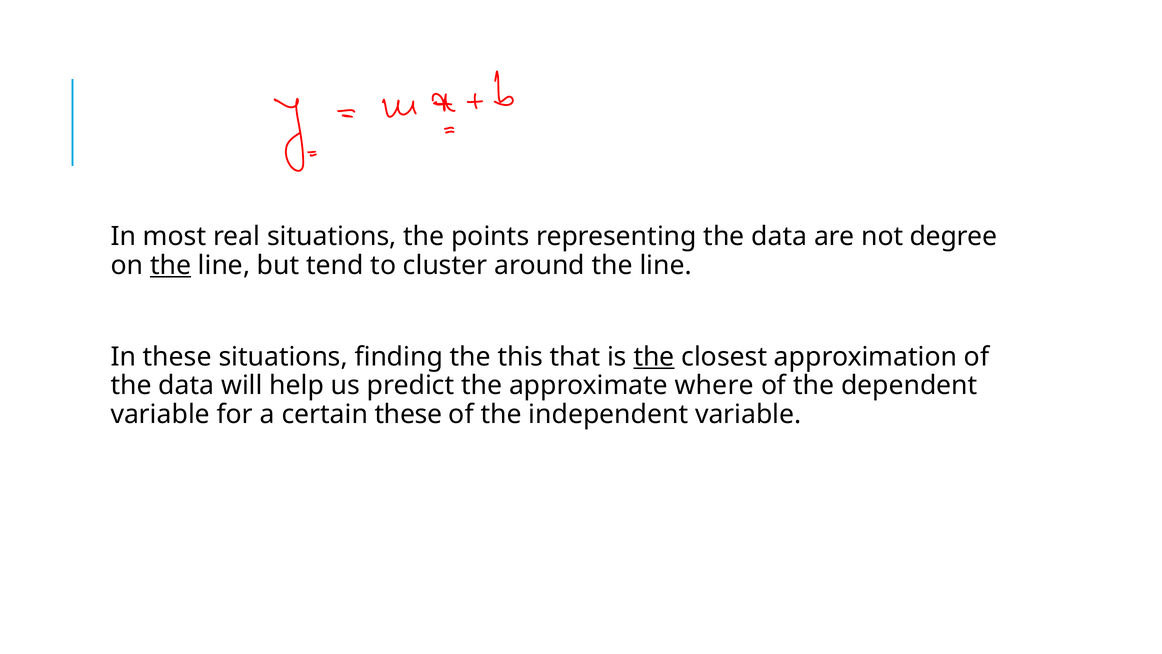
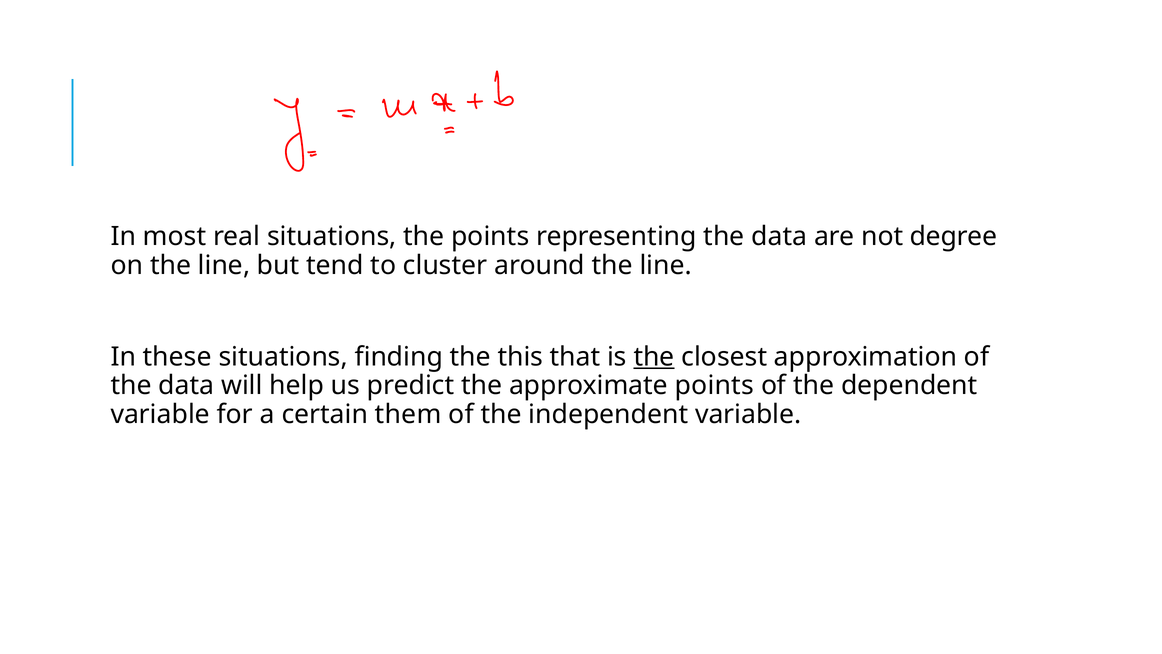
the at (171, 265) underline: present -> none
approximate where: where -> points
certain these: these -> them
